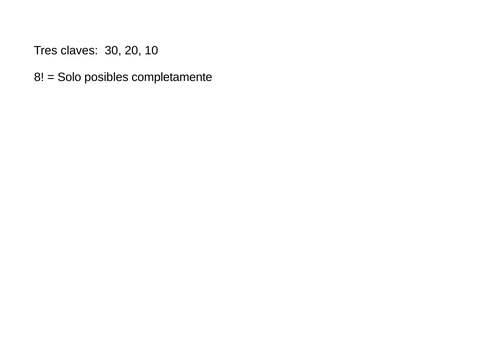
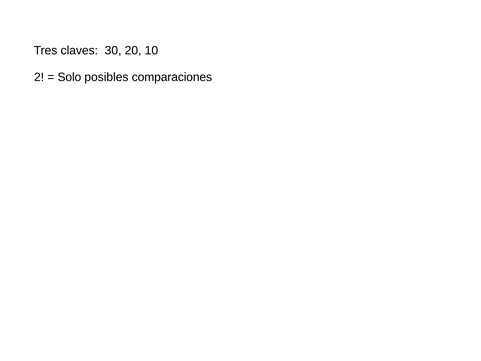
8: 8 -> 2
completamente: completamente -> comparaciones
